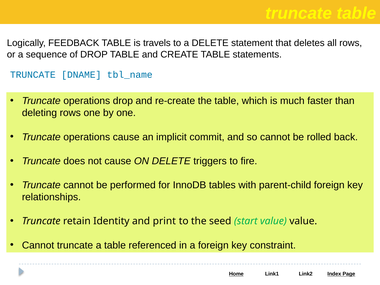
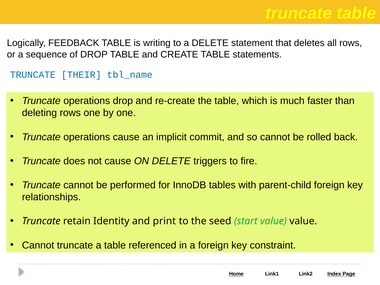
travels: travels -> writing
DNAME: DNAME -> THEIR
